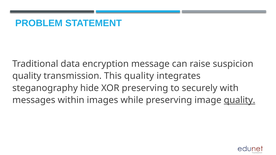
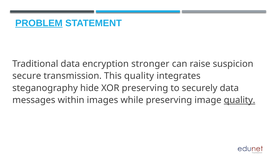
PROBLEM underline: none -> present
message: message -> stronger
quality at (27, 76): quality -> secure
securely with: with -> data
